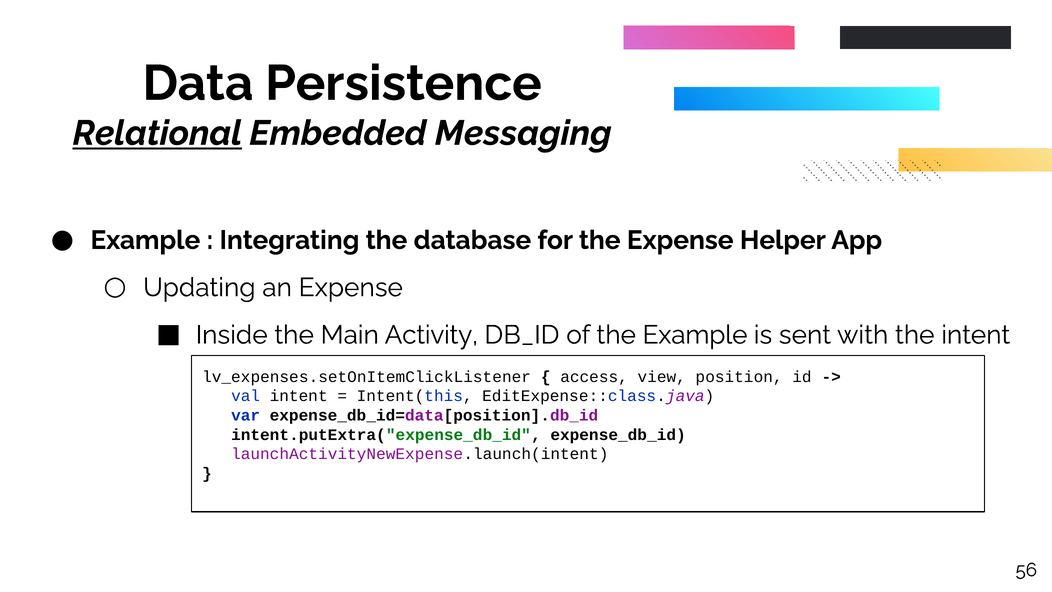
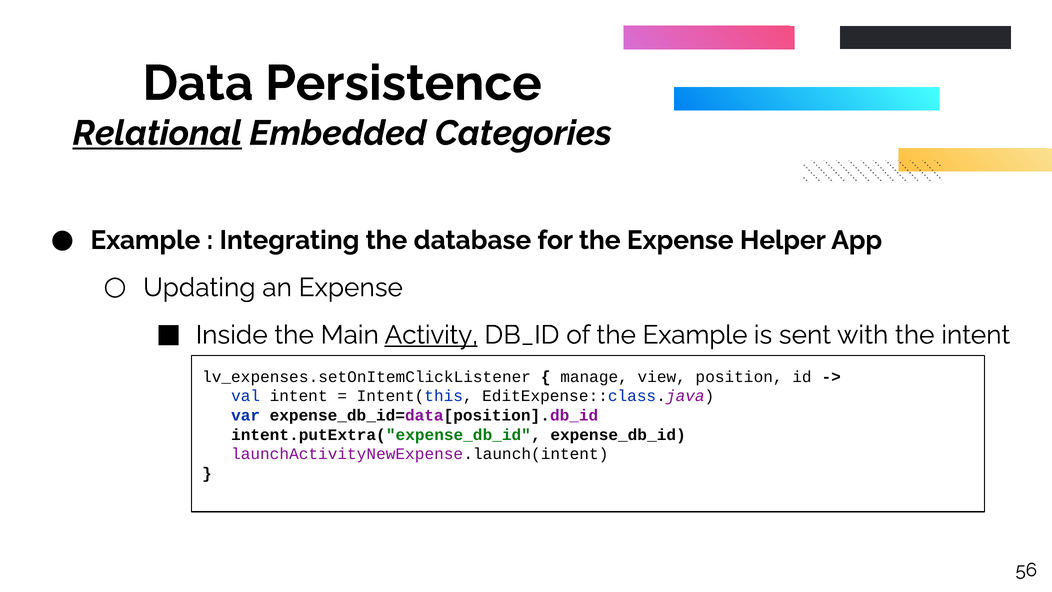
Messaging: Messaging -> Categories
Activity underline: none -> present
access: access -> manage
